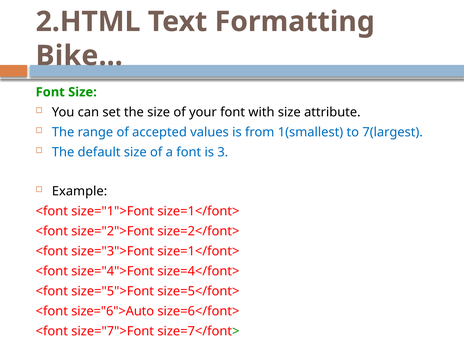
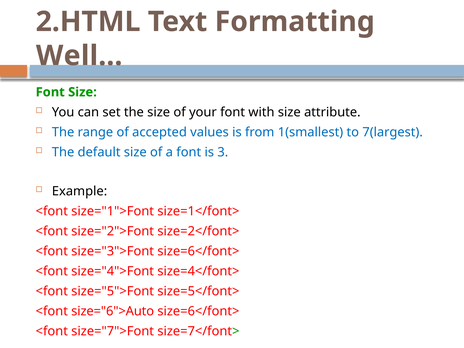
Bike…: Bike… -> Well…
size="3">Font size=1</font>: size=1</font> -> size=6</font>
